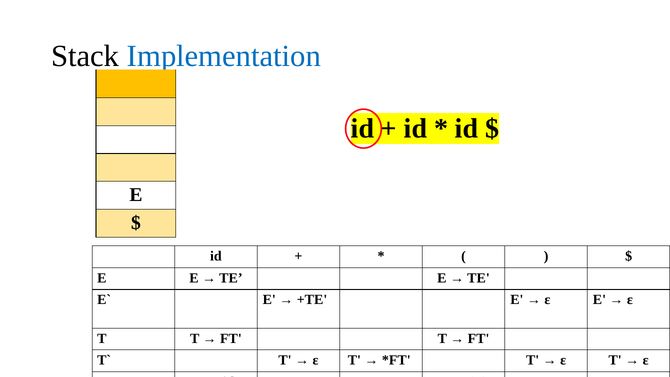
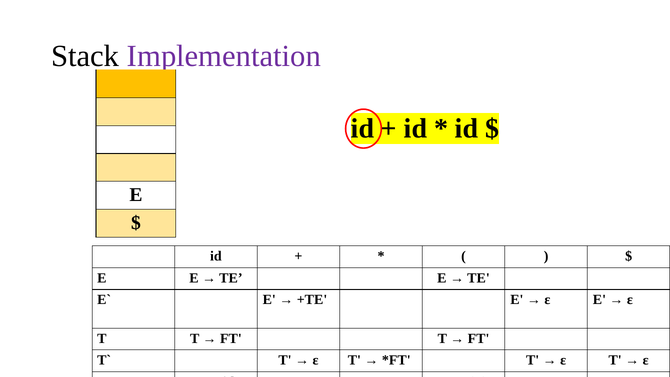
Implementation colour: blue -> purple
